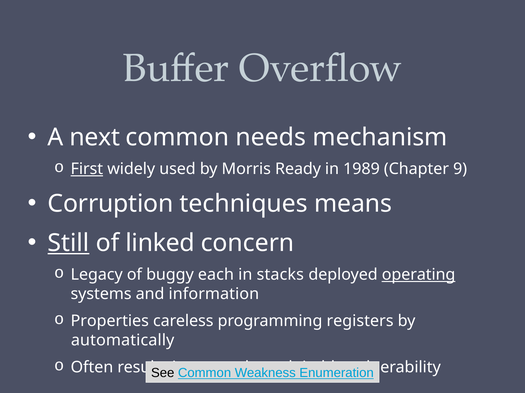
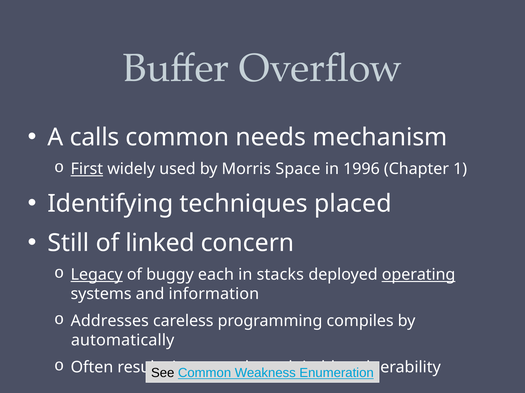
next: next -> calls
Ready: Ready -> Space
1989: 1989 -> 1996
9: 9 -> 1
Corruption: Corruption -> Identifying
means: means -> placed
Still underline: present -> none
Legacy underline: none -> present
Properties: Properties -> Addresses
registers: registers -> compiles
